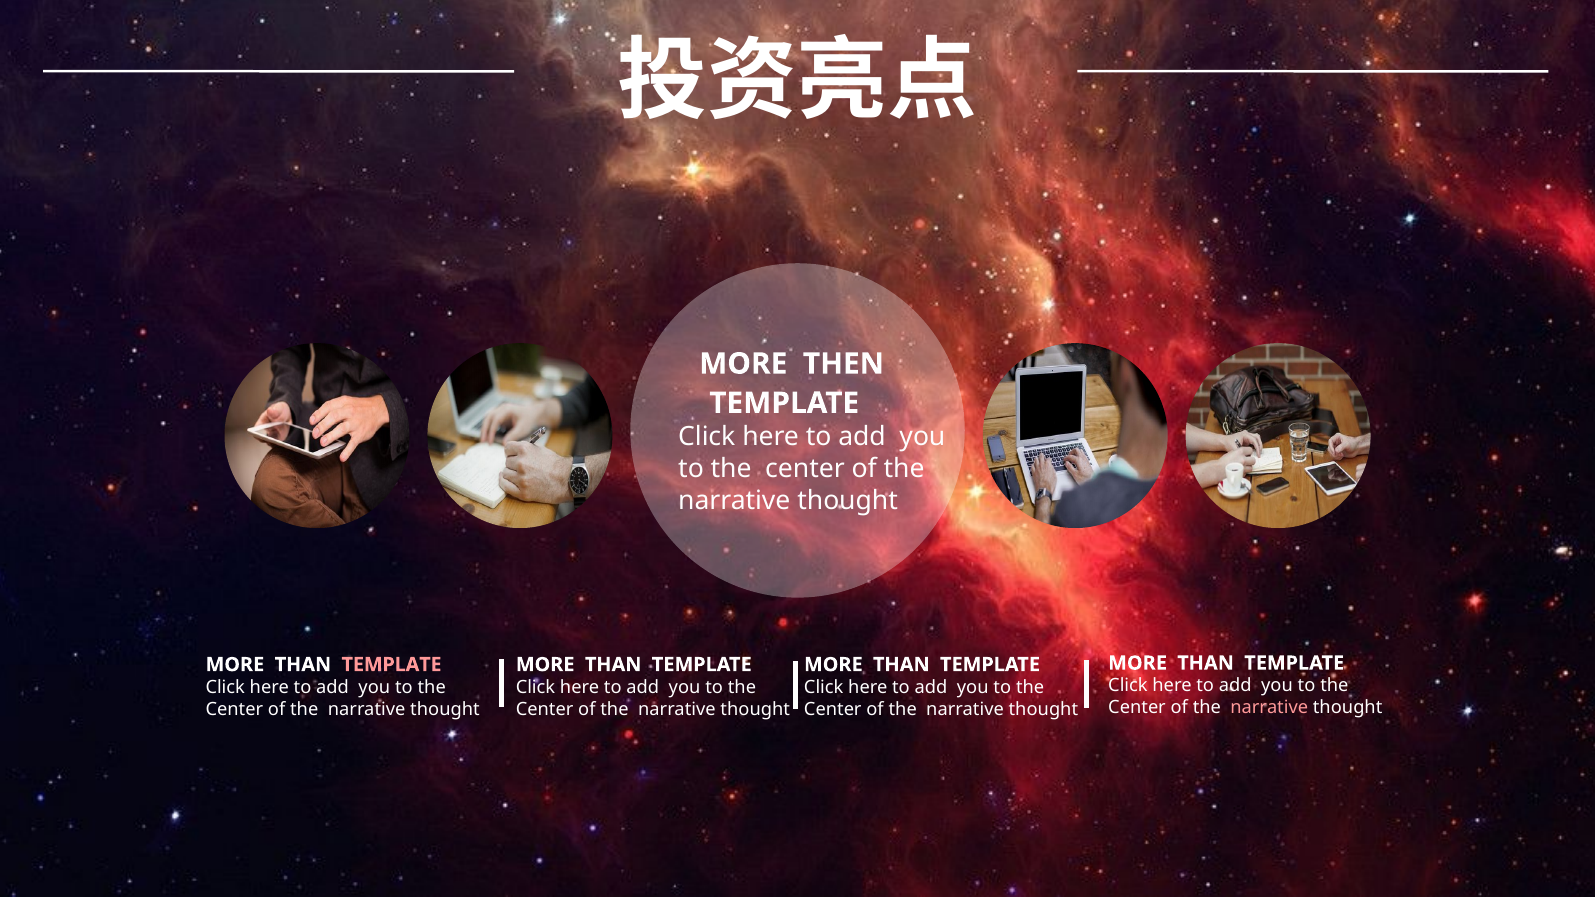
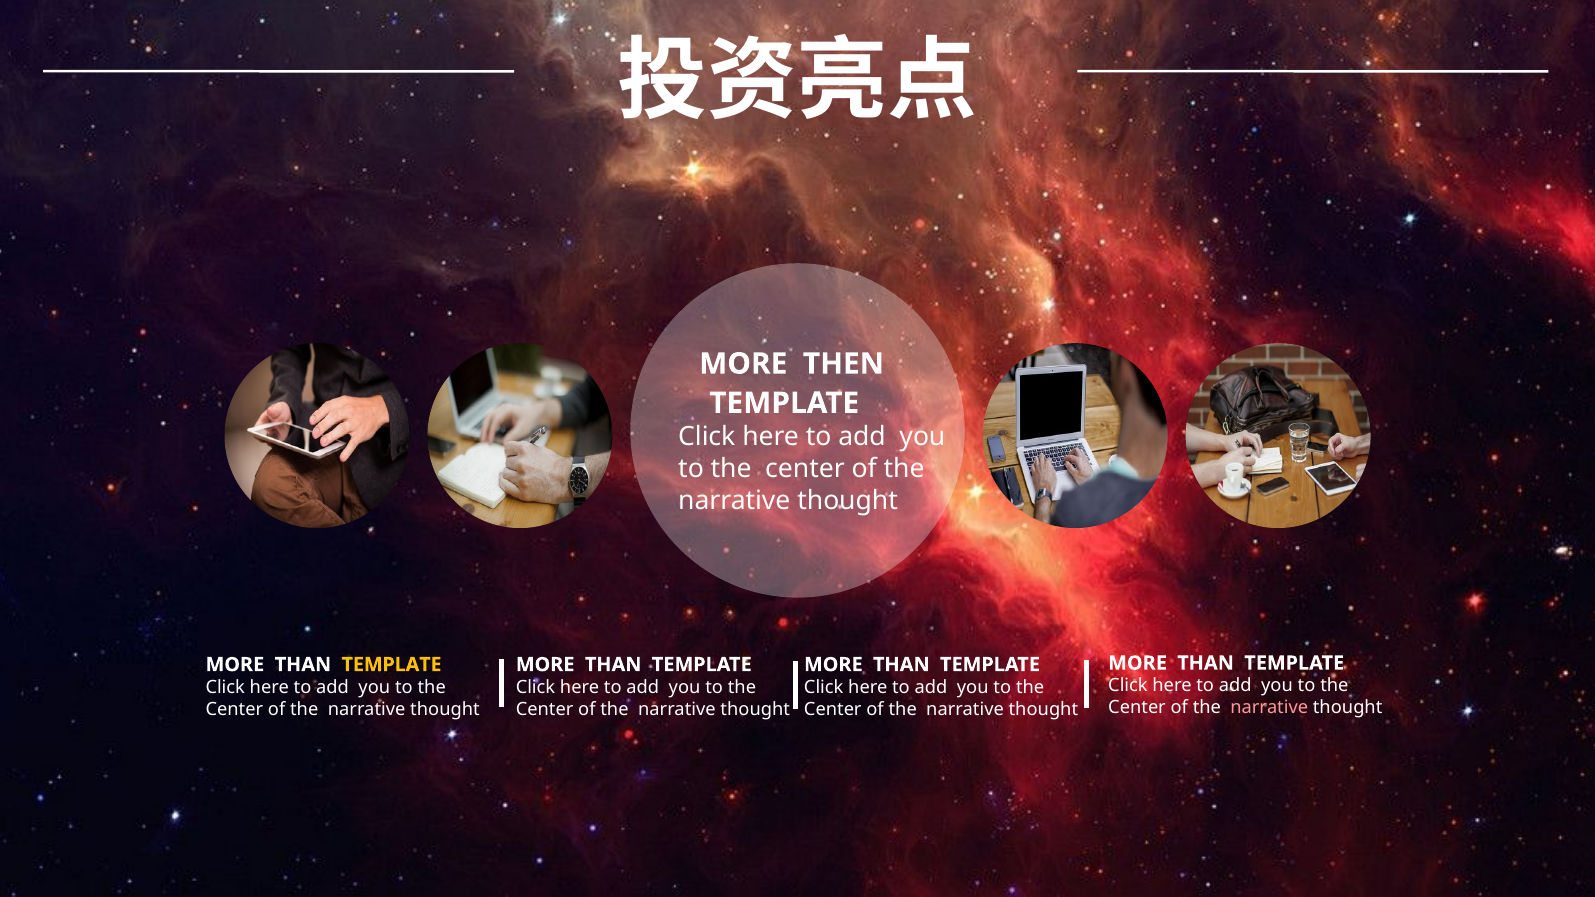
TEMPLATE at (392, 665) colour: pink -> yellow
